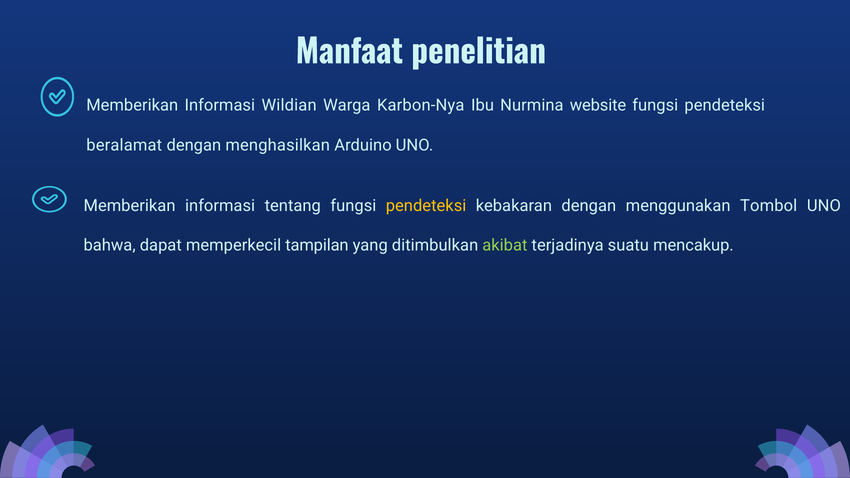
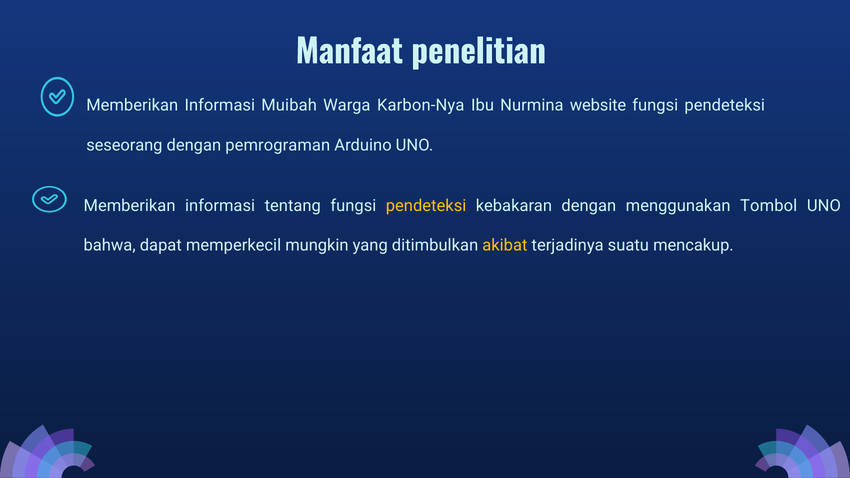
Wildian: Wildian -> Muibah
beralamat: beralamat -> seseorang
menghasilkan: menghasilkan -> pemrograman
tampilan: tampilan -> mungkin
akibat colour: light green -> yellow
